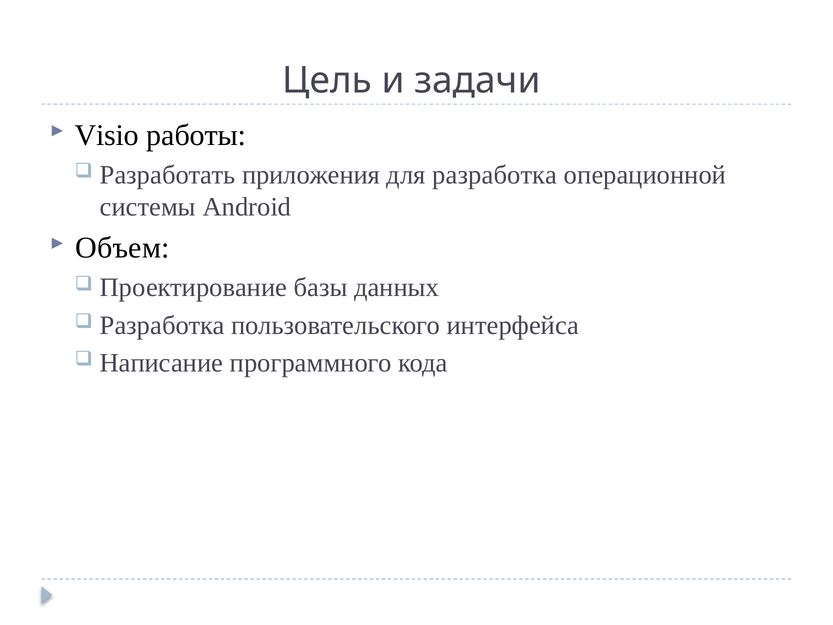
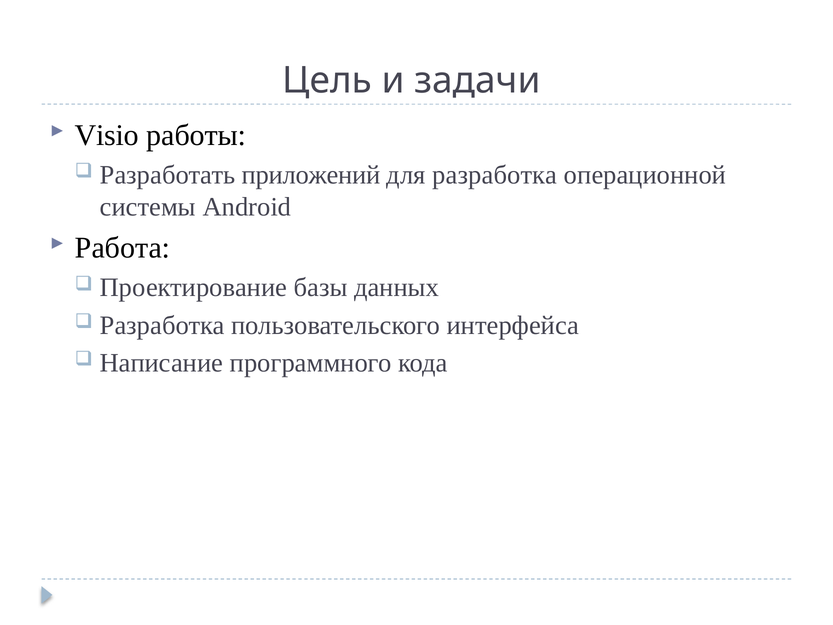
приложения: приложения -> приложений
Объем: Объем -> Работа
